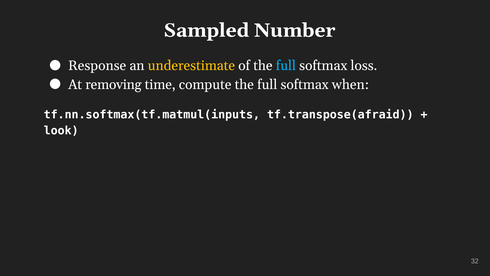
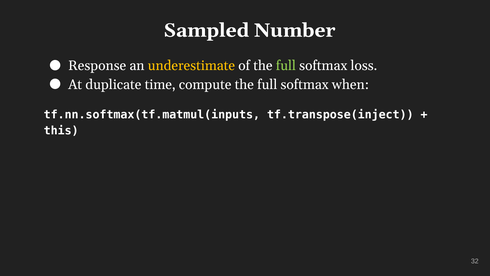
full at (286, 66) colour: light blue -> light green
removing: removing -> duplicate
tf.transpose(afraid: tf.transpose(afraid -> tf.transpose(inject
look: look -> this
